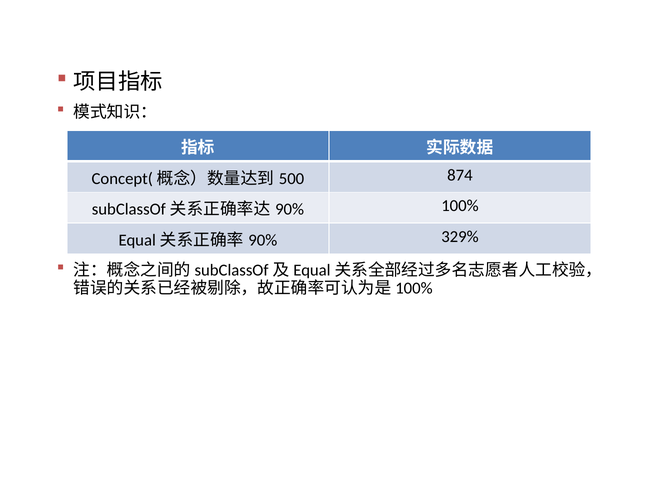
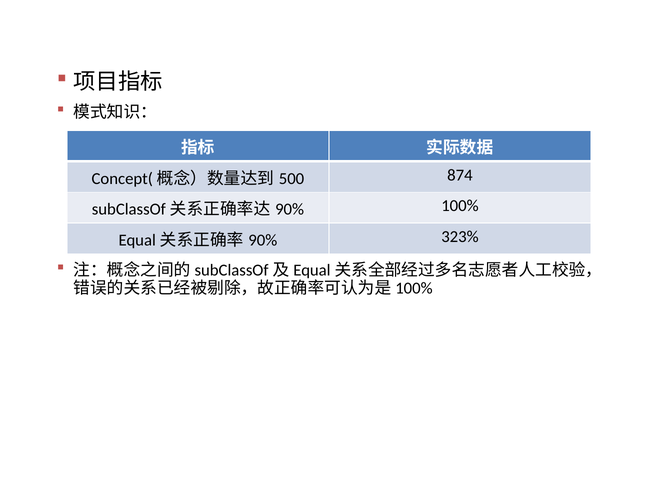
329%: 329% -> 323%
